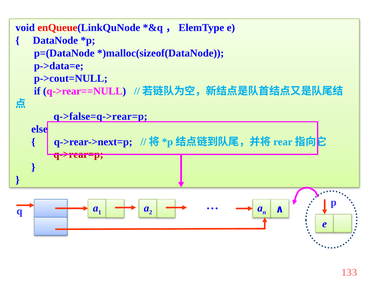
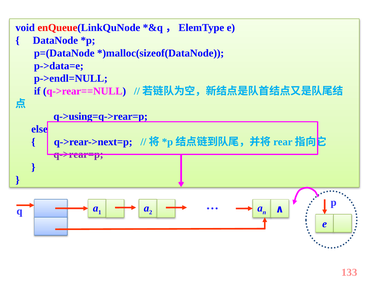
p->cout=NULL: p->cout=NULL -> p->endl=NULL
q->false=q->rear=p: q->false=q->rear=p -> q->using=q->rear=p
q->rear=p colour: red -> purple
